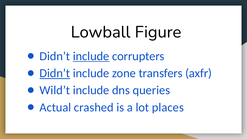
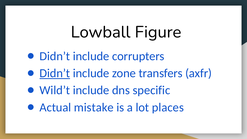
include at (91, 56) underline: present -> none
queries: queries -> specific
crashed: crashed -> mistake
